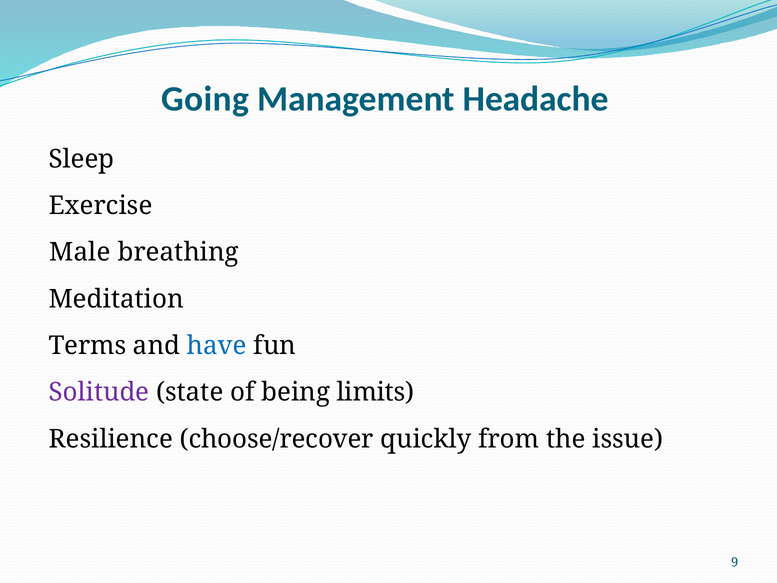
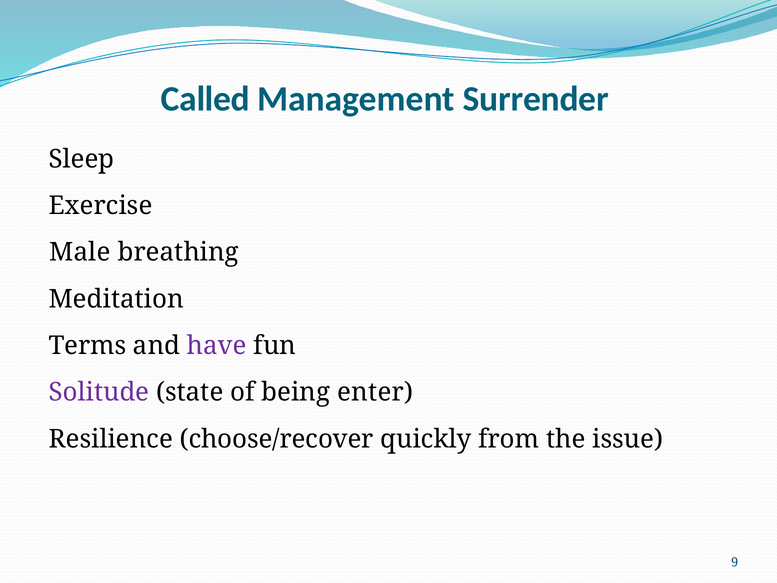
Going: Going -> Called
Headache: Headache -> Surrender
have colour: blue -> purple
limits: limits -> enter
